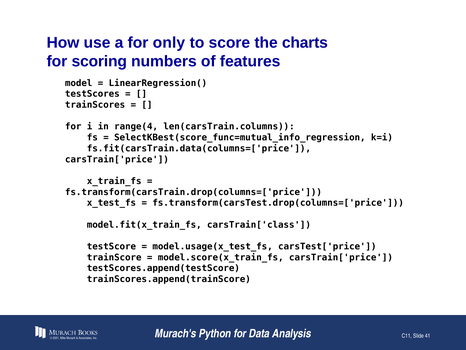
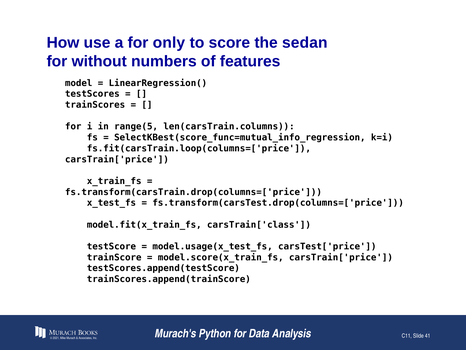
charts: charts -> sedan
scoring: scoring -> without
range(4: range(4 -> range(5
fs.fit(carsTrain.data(columns=['price: fs.fit(carsTrain.data(columns=['price -> fs.fit(carsTrain.loop(columns=['price
